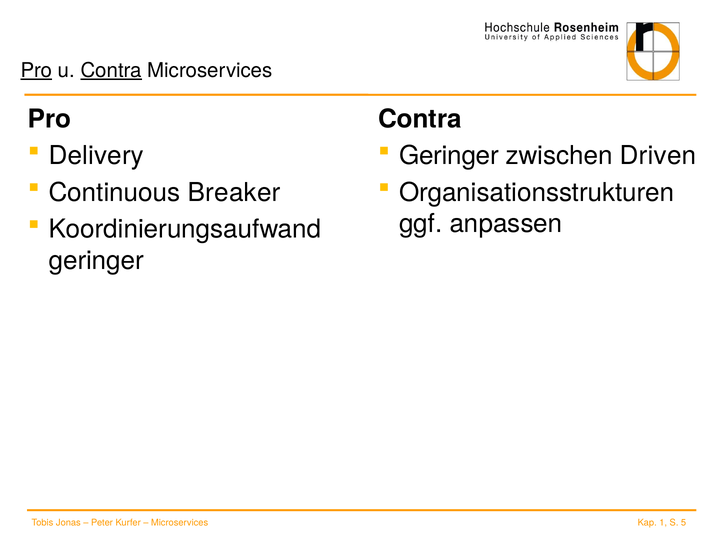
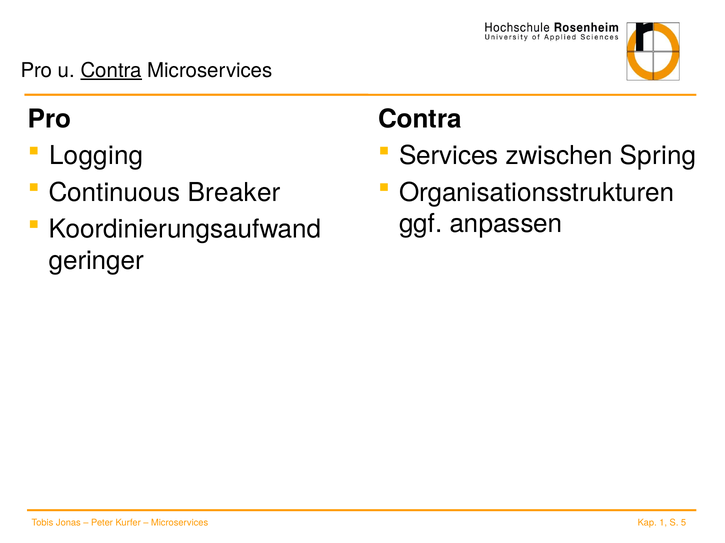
Pro at (36, 71) underline: present -> none
Delivery: Delivery -> Logging
Geringer at (449, 156): Geringer -> Services
Driven: Driven -> Spring
